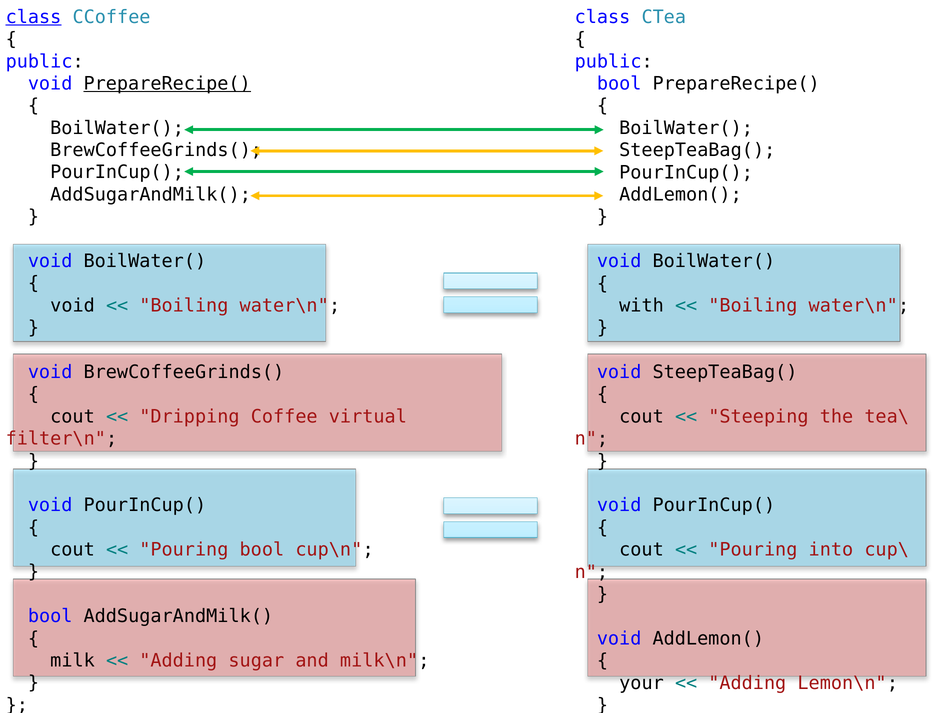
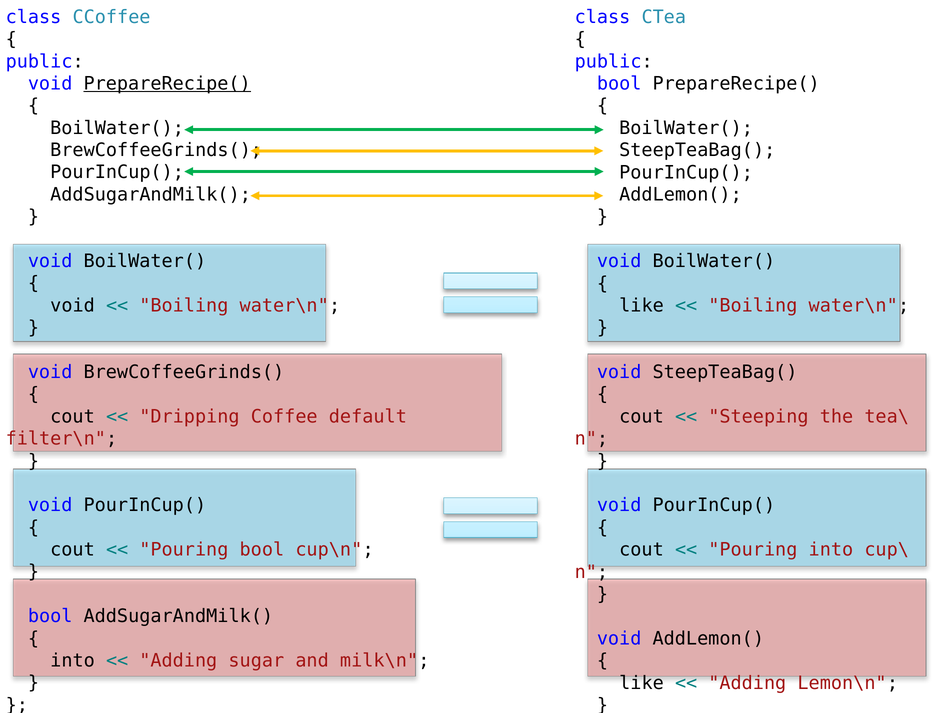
class at (34, 17) underline: present -> none
with at (642, 306): with -> like
virtual: virtual -> default
milk at (73, 661): milk -> into
your at (642, 683): your -> like
